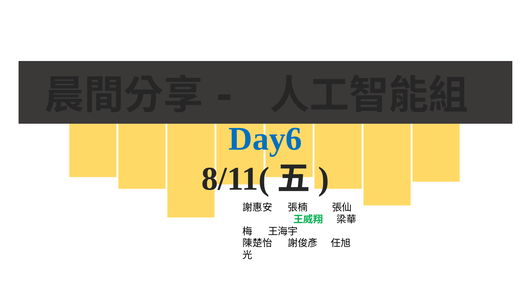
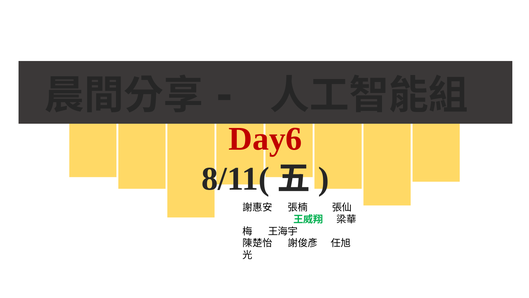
Day6 colour: blue -> red
